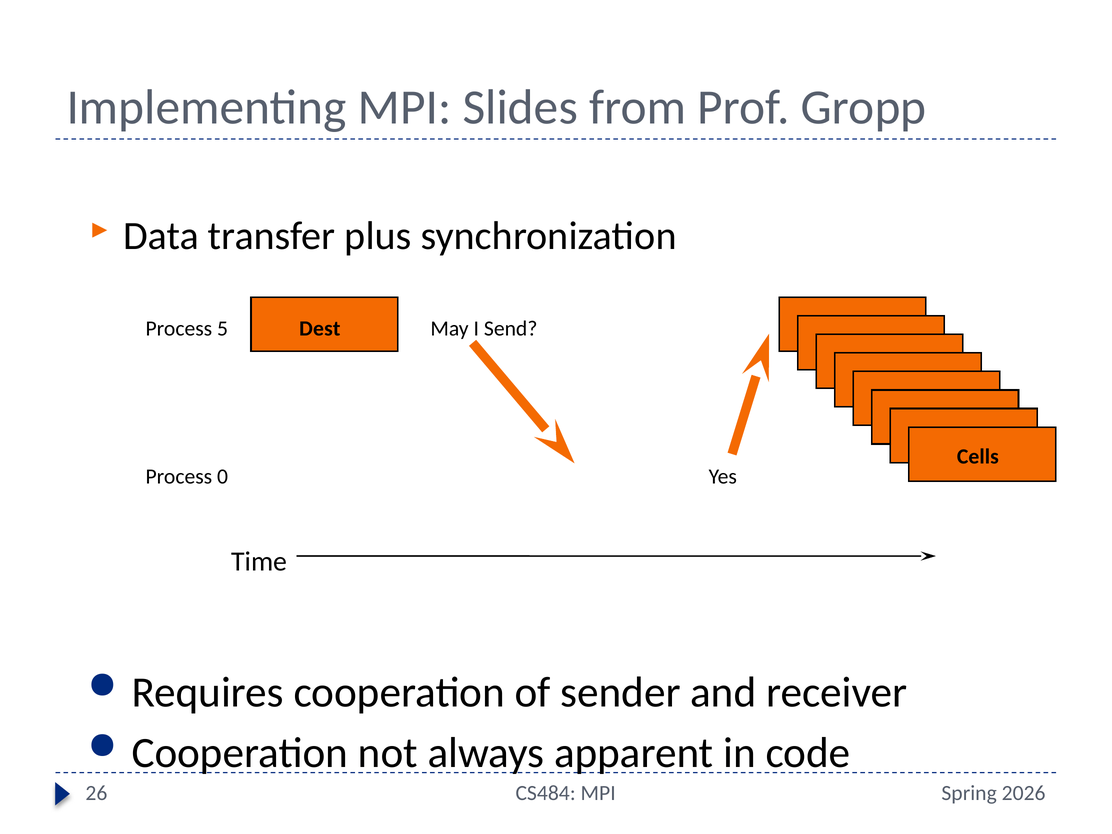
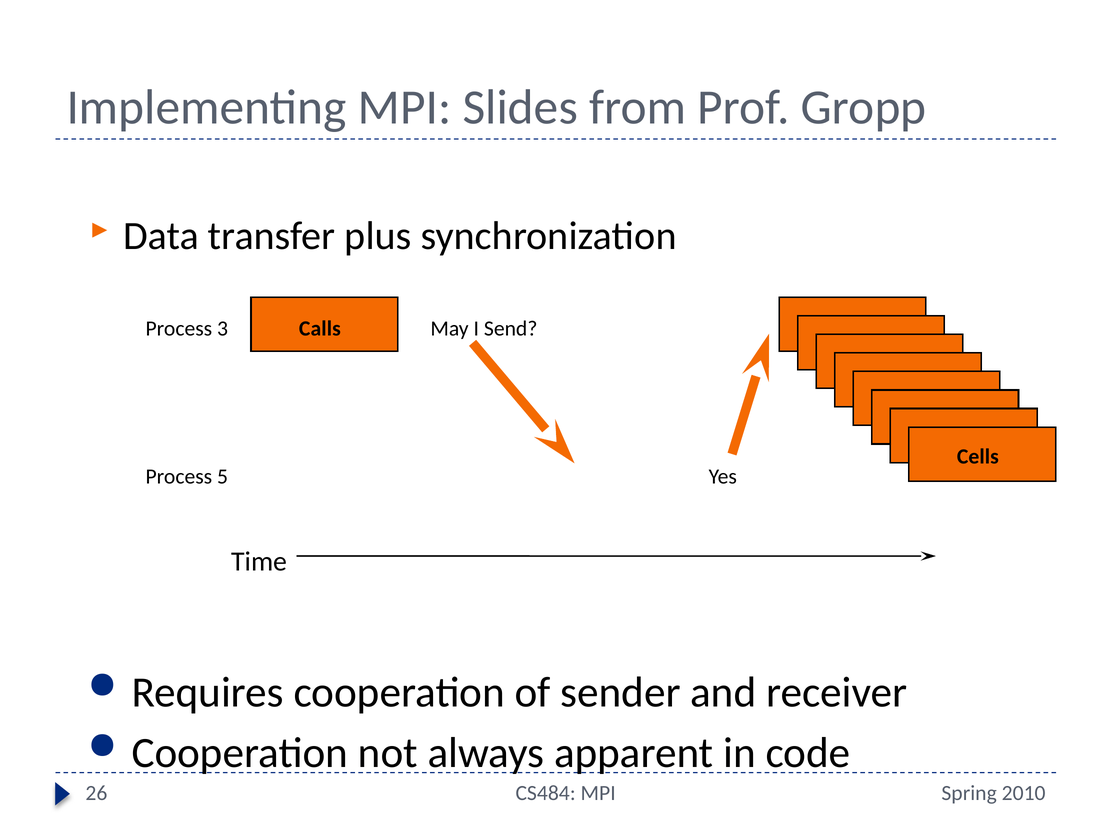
5: 5 -> 3
Dest: Dest -> Calls
0: 0 -> 5
2026: 2026 -> 2010
